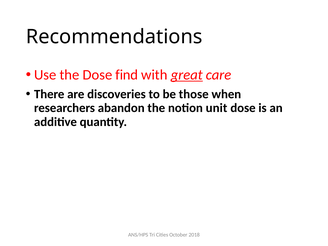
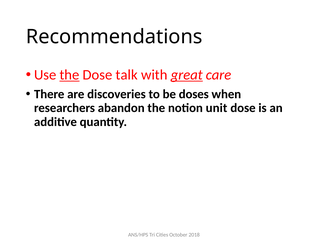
the at (69, 75) underline: none -> present
find: find -> talk
those: those -> doses
